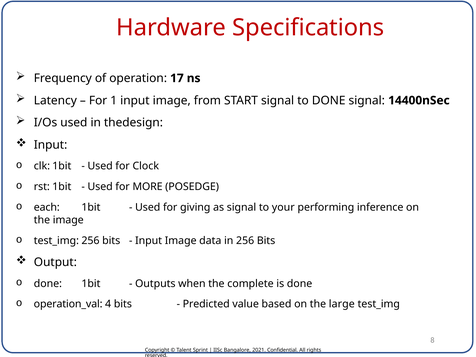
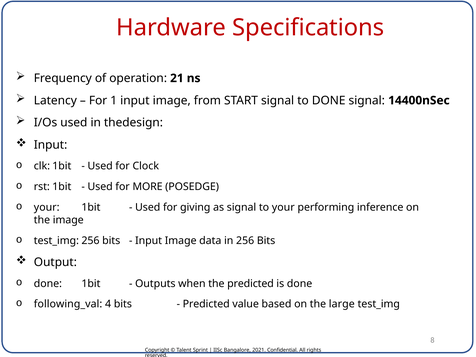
17: 17 -> 21
each at (47, 207): each -> your
the complete: complete -> predicted
operation_val: operation_val -> following_val
